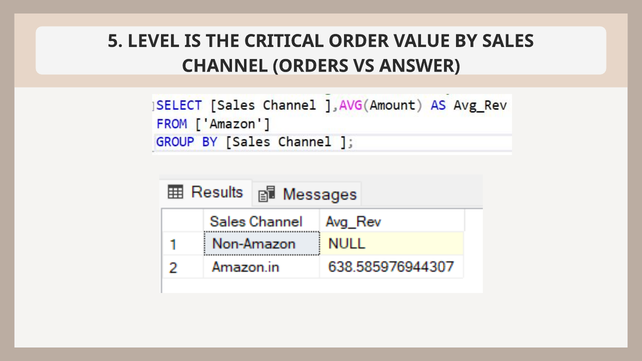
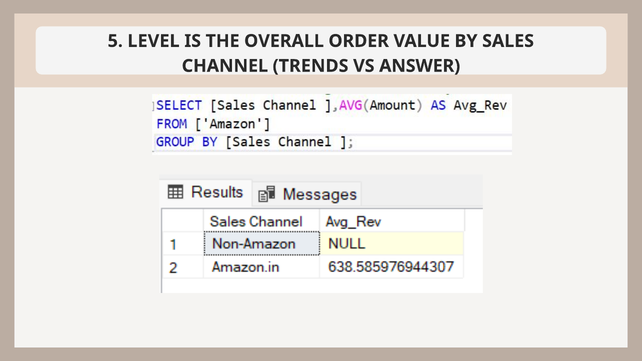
CRITICAL: CRITICAL -> OVERALL
ORDERS: ORDERS -> TRENDS
